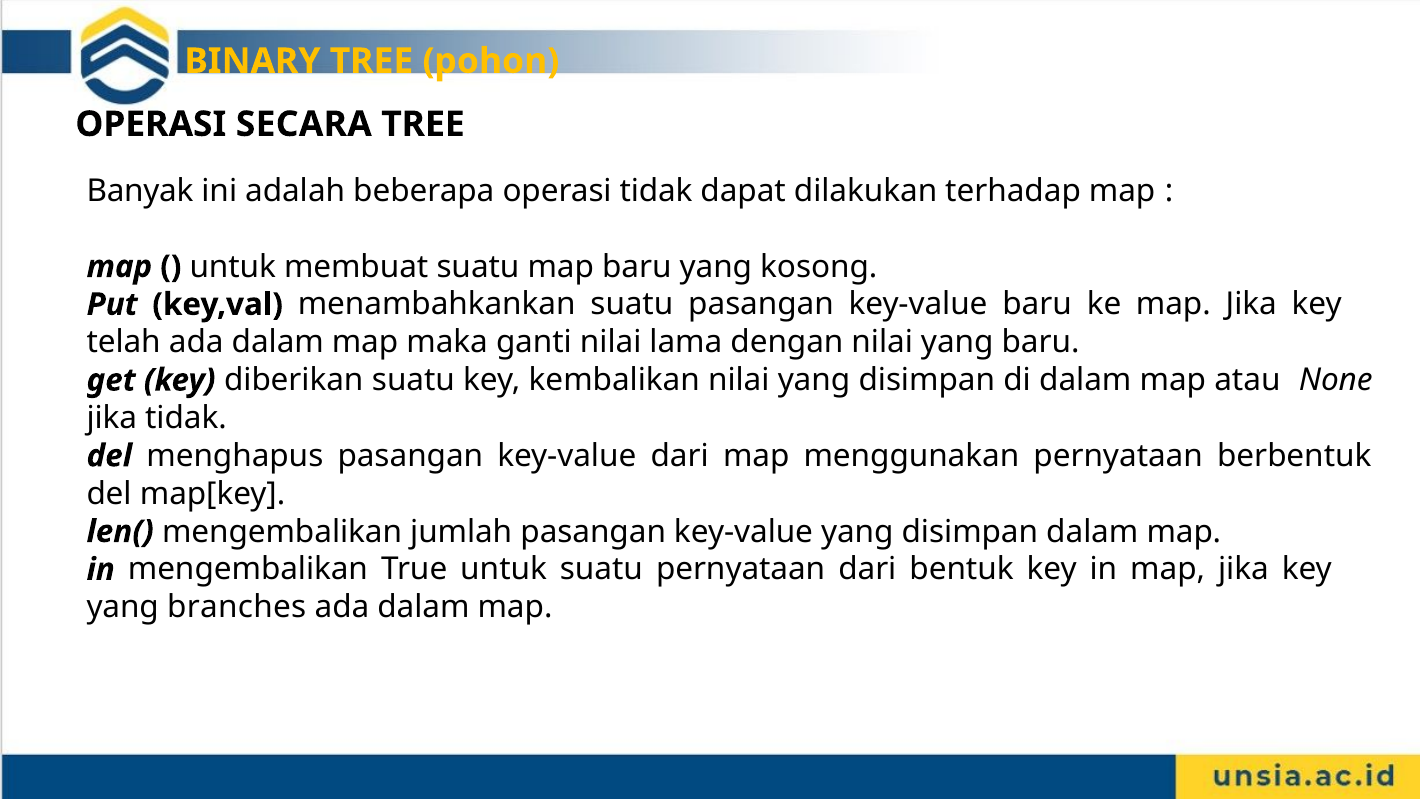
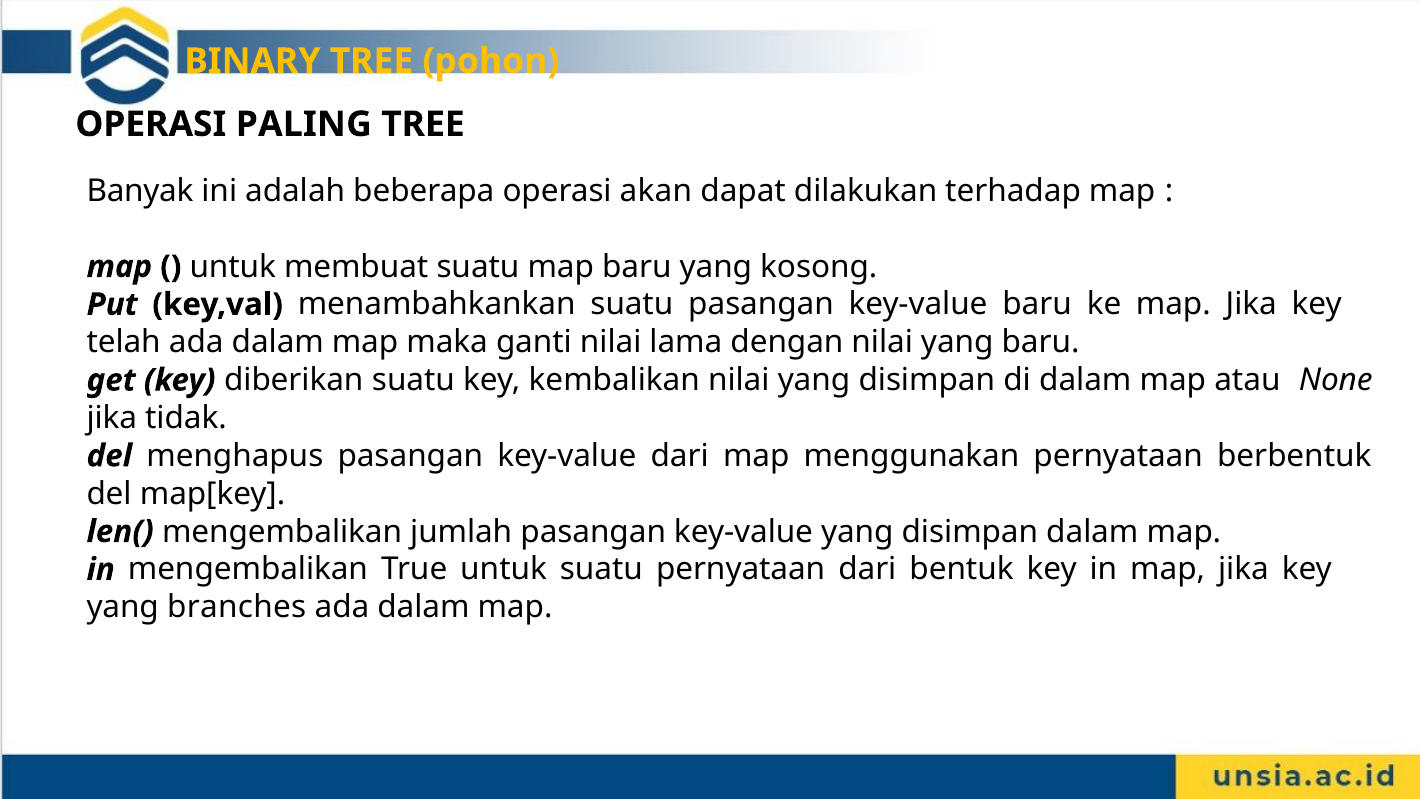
SECARA: SECARA -> PALING
operasi tidak: tidak -> akan
